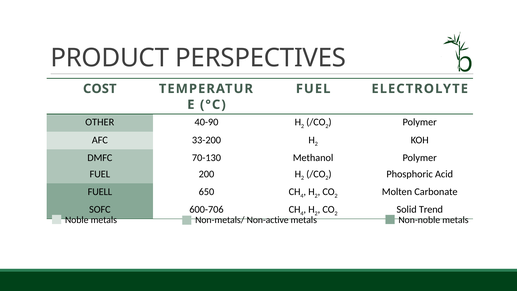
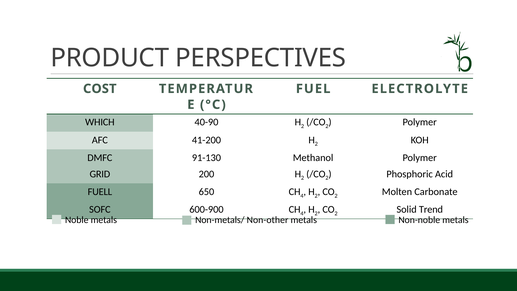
OTHER: OTHER -> WHICH
33-200: 33-200 -> 41-200
70-130: 70-130 -> 91-130
FUEL at (100, 174): FUEL -> GRID
600-706: 600-706 -> 600-900
Non-active: Non-active -> Non-other
